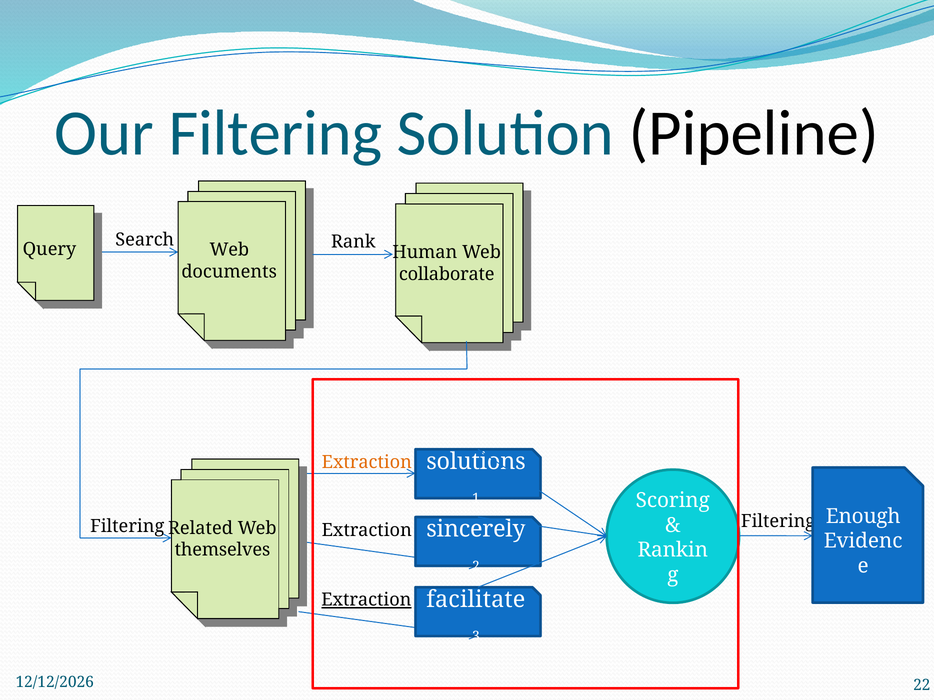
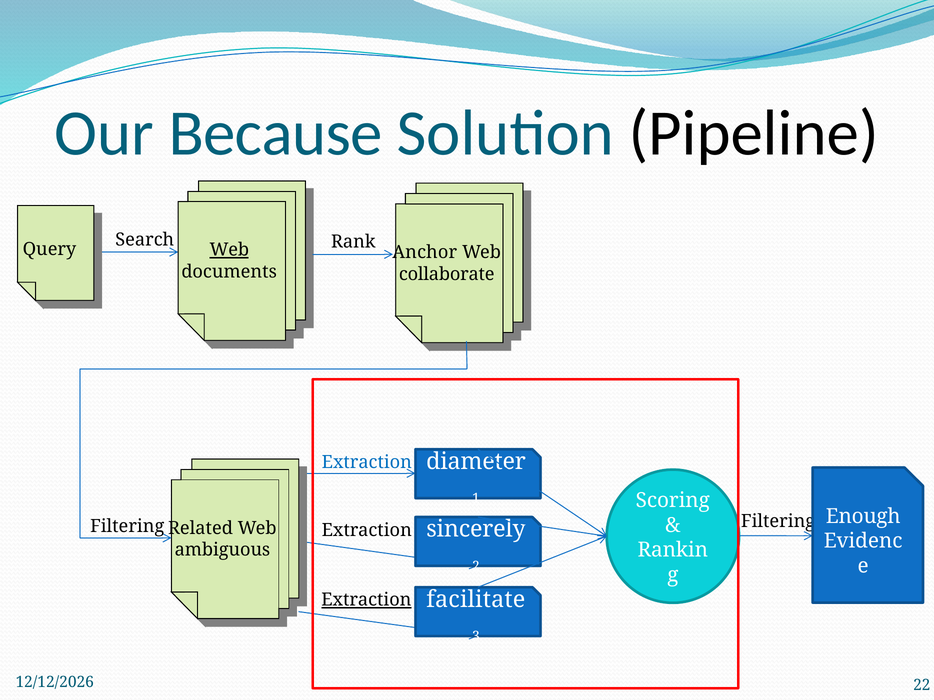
Our Filtering: Filtering -> Because
Web at (229, 250) underline: none -> present
Human: Human -> Anchor
solutions: solutions -> diameter
Extraction at (367, 463) colour: orange -> blue
themselves: themselves -> ambiguous
